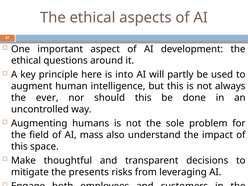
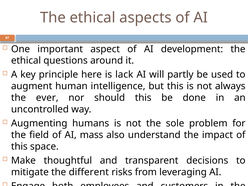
into: into -> lack
presents: presents -> different
